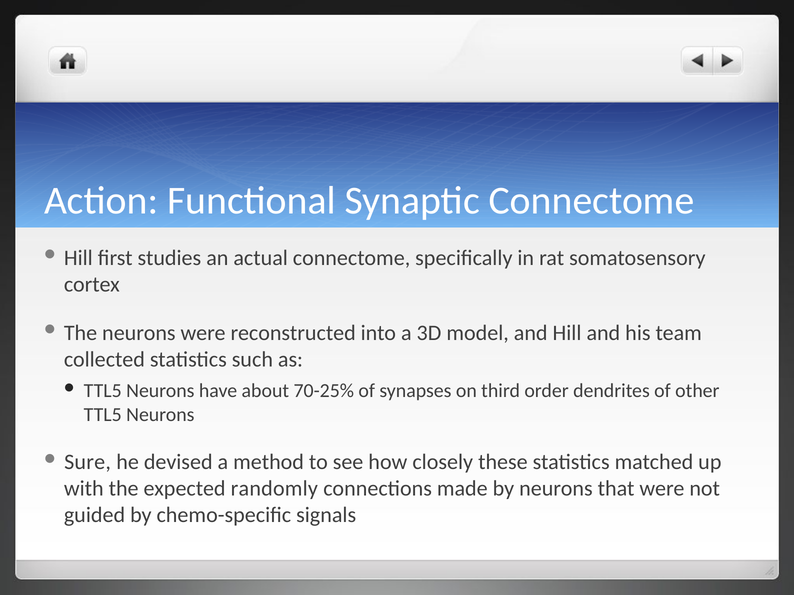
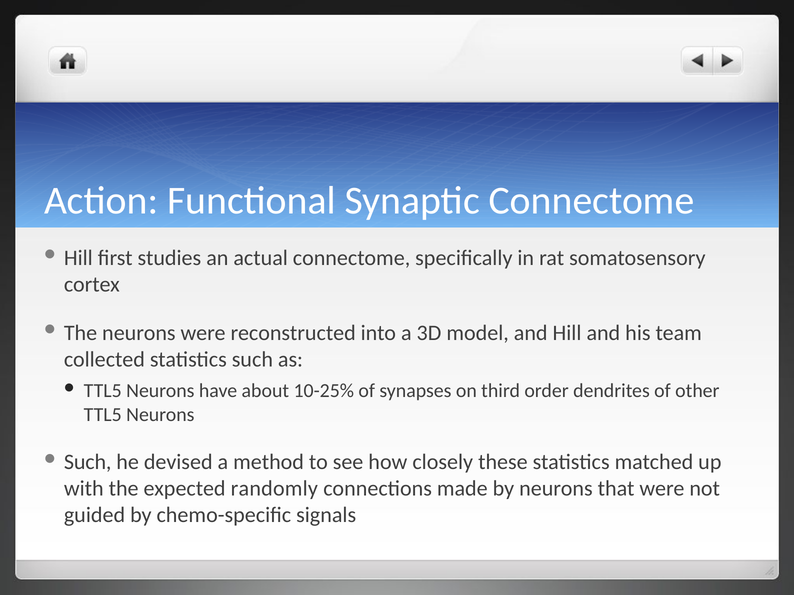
70-25%: 70-25% -> 10-25%
Sure at (87, 462): Sure -> Such
